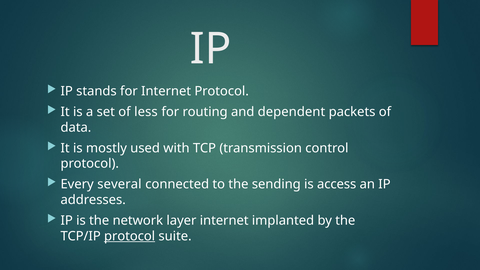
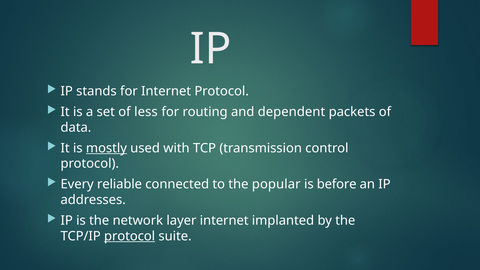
mostly underline: none -> present
several: several -> reliable
sending: sending -> popular
access: access -> before
